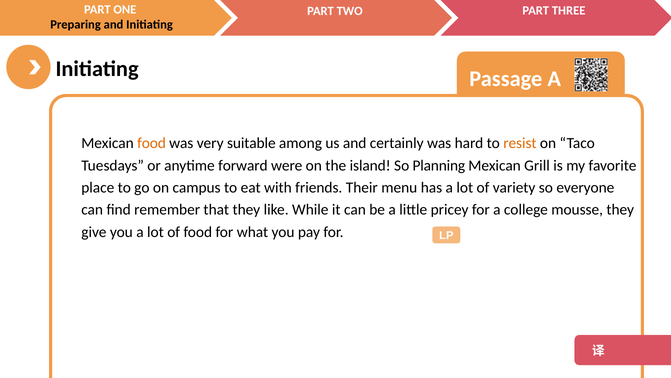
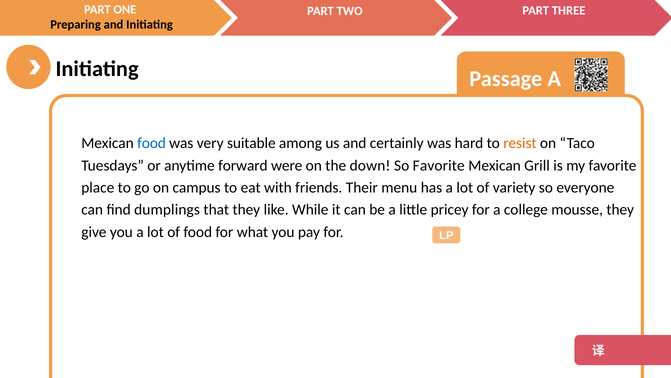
food at (152, 143) colour: orange -> blue
island: island -> down
So Planning: Planning -> Favorite
remember: remember -> dumplings
